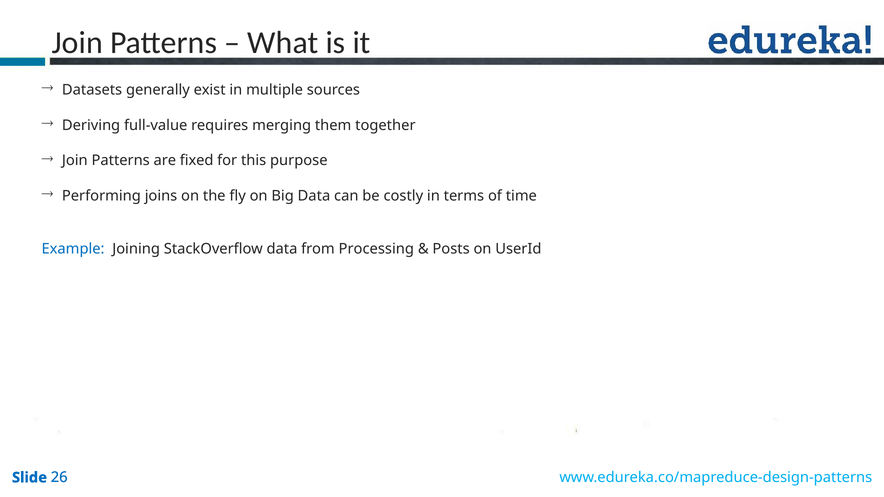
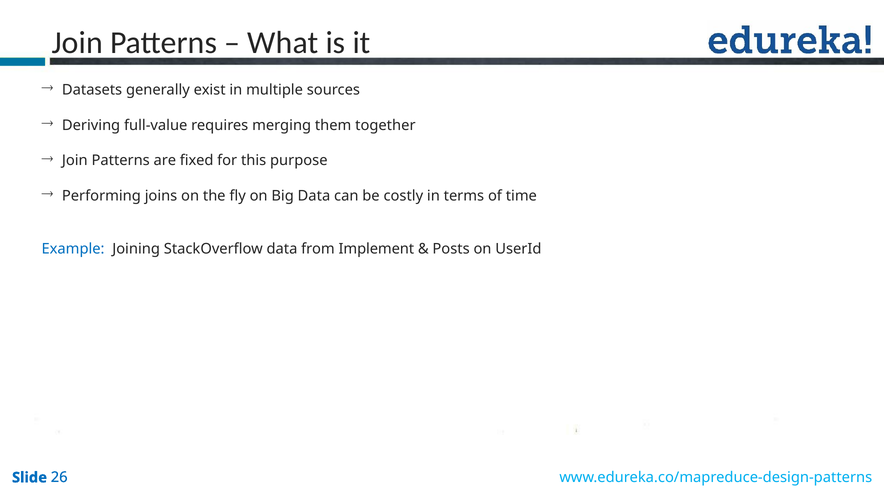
Processing: Processing -> Implement
